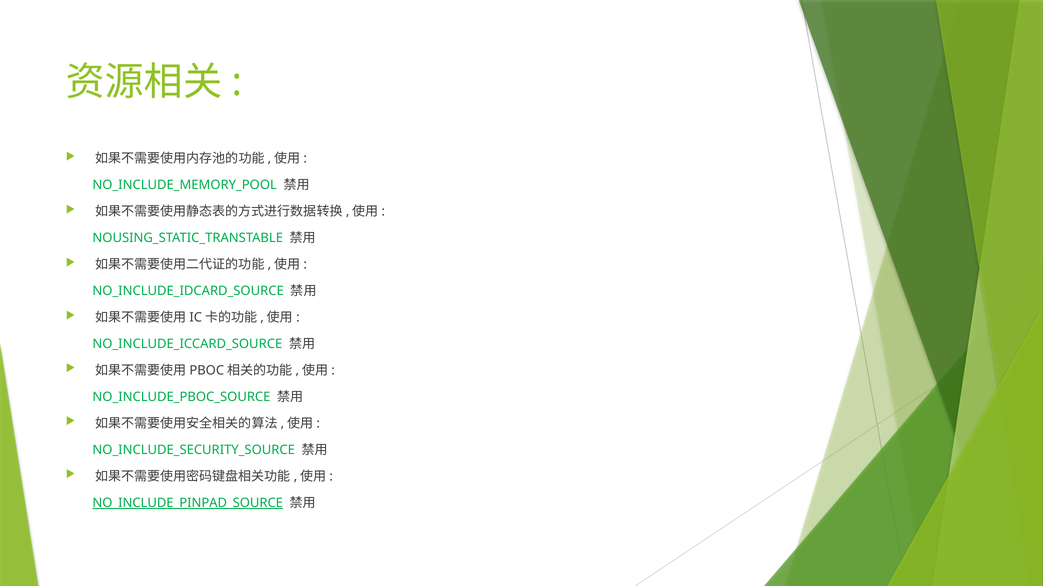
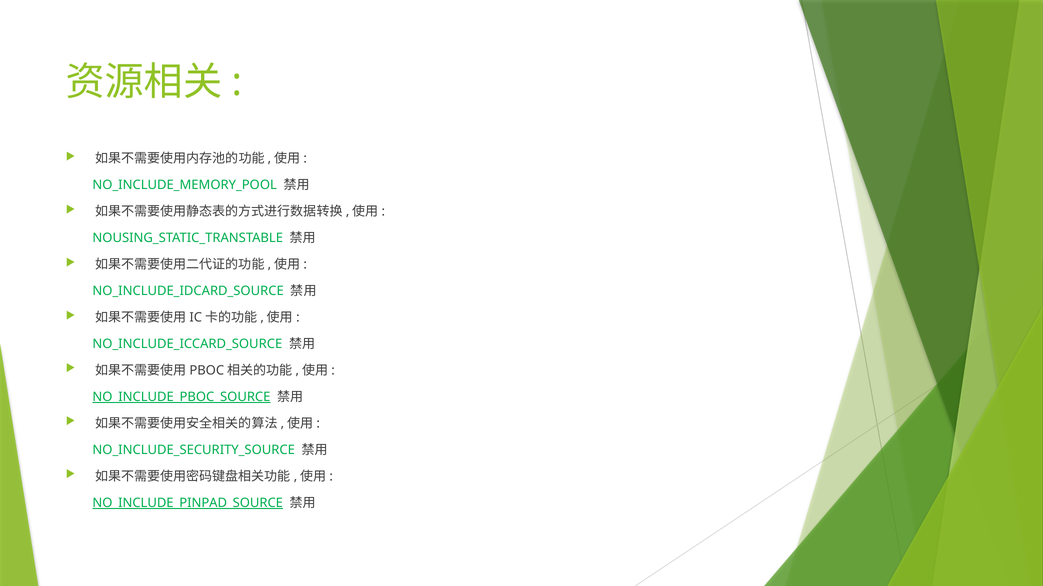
NO_INCLUDE_PBOC_SOURCE underline: none -> present
